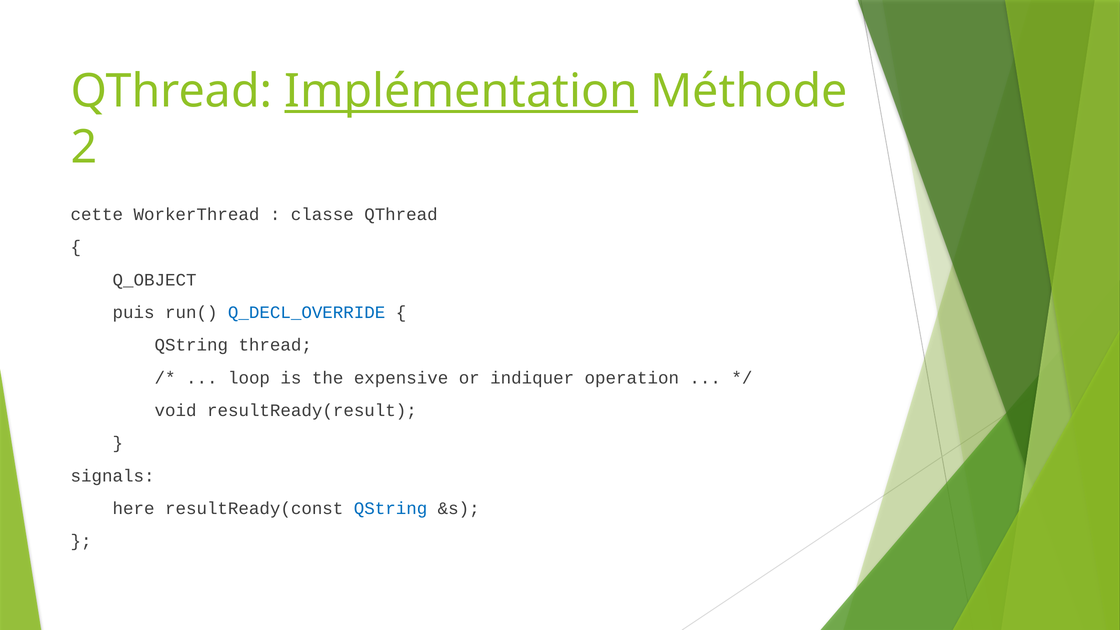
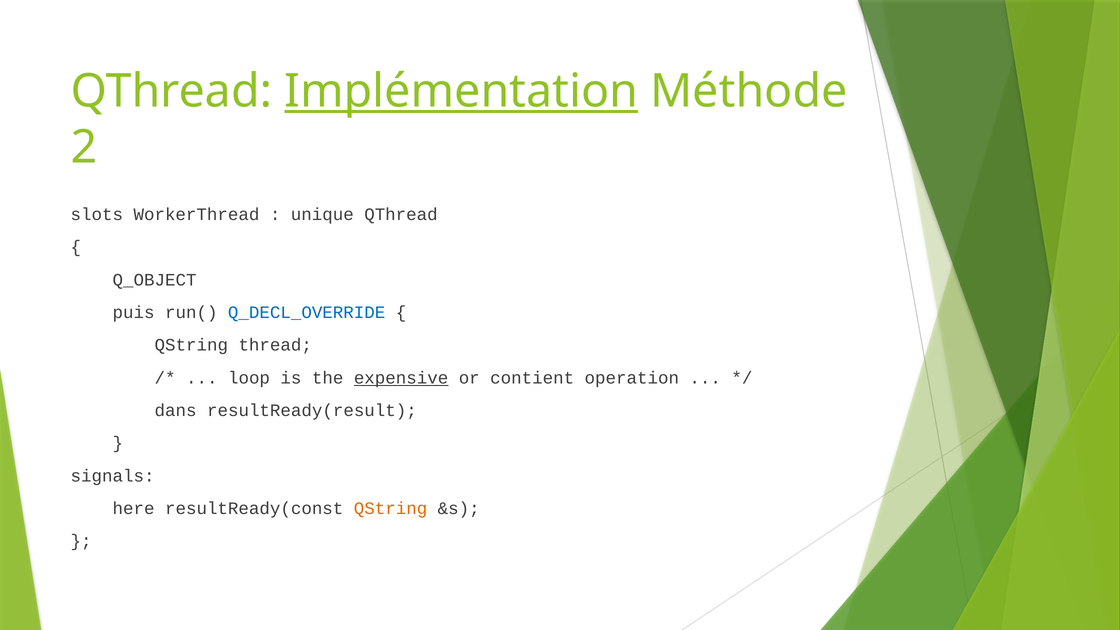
cette: cette -> slots
classe: classe -> unique
expensive underline: none -> present
indiquer: indiquer -> contient
void: void -> dans
QString at (391, 508) colour: blue -> orange
